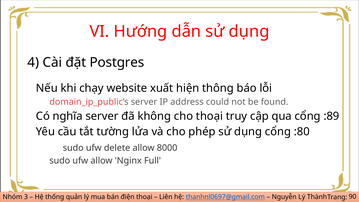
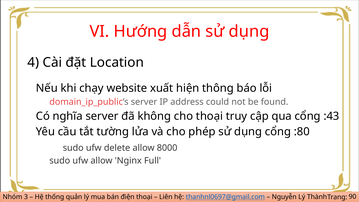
Postgres: Postgres -> Location
:89: :89 -> :43
